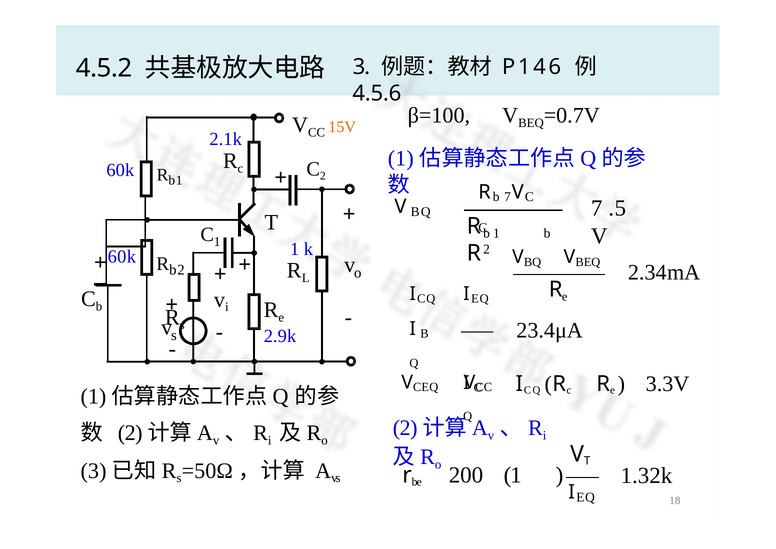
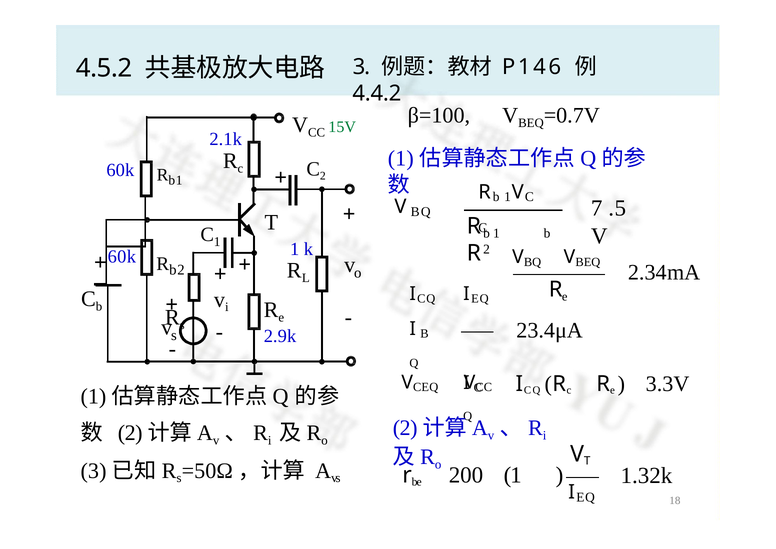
4.5.6: 4.5.6 -> 4.4.2
15V colour: orange -> green
R b 7: 7 -> 1
